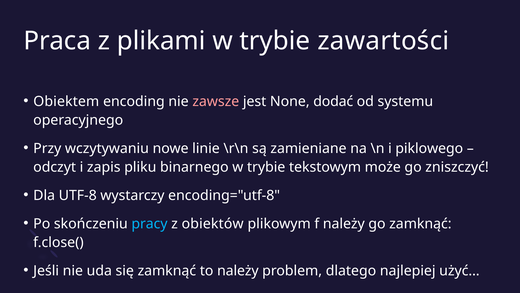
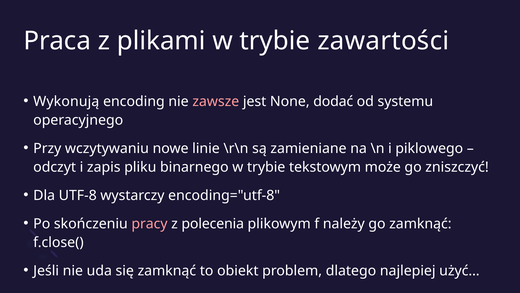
Obiektem: Obiektem -> Wykonują
pracy colour: light blue -> pink
obiektów: obiektów -> polecenia
to należy: należy -> obiekt
